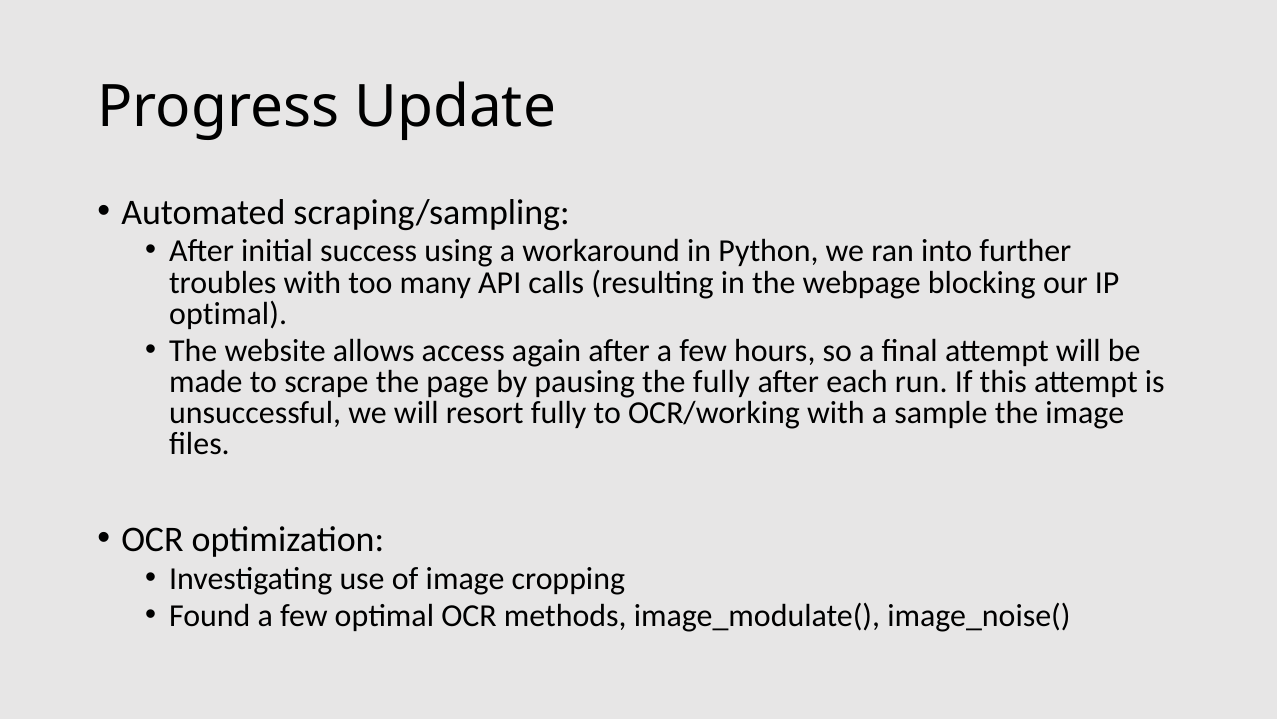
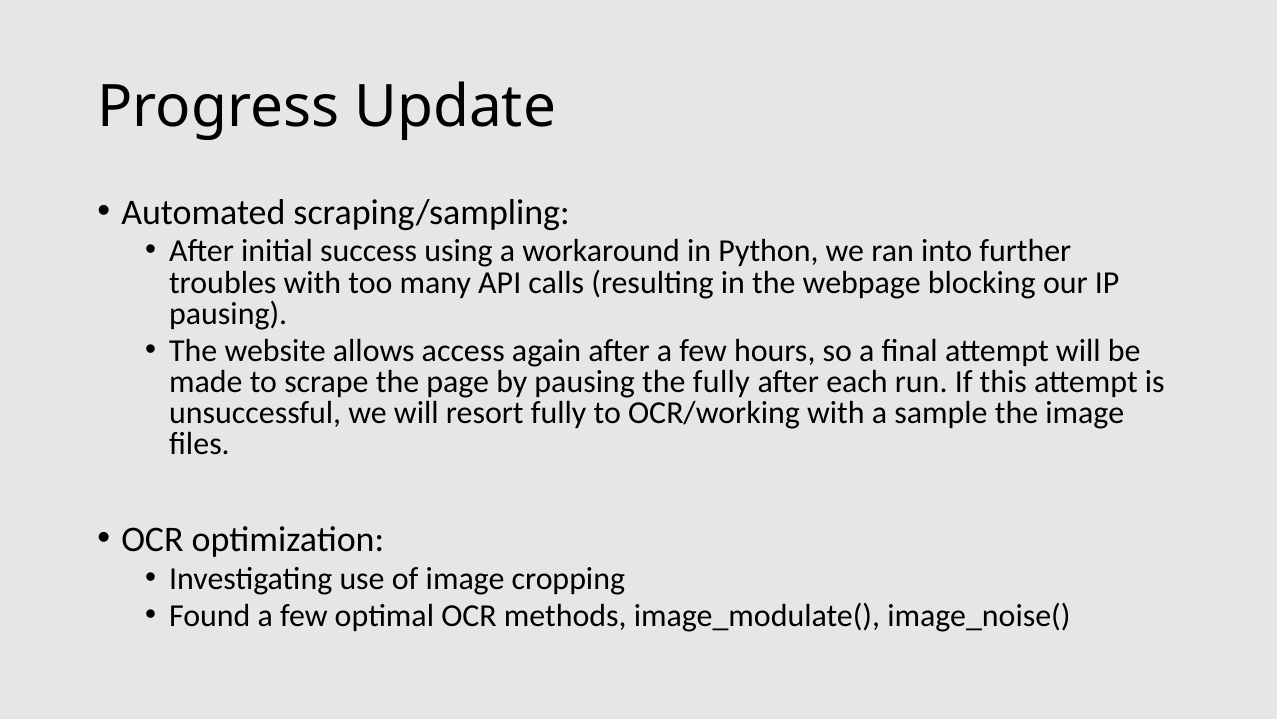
optimal at (228, 313): optimal -> pausing
